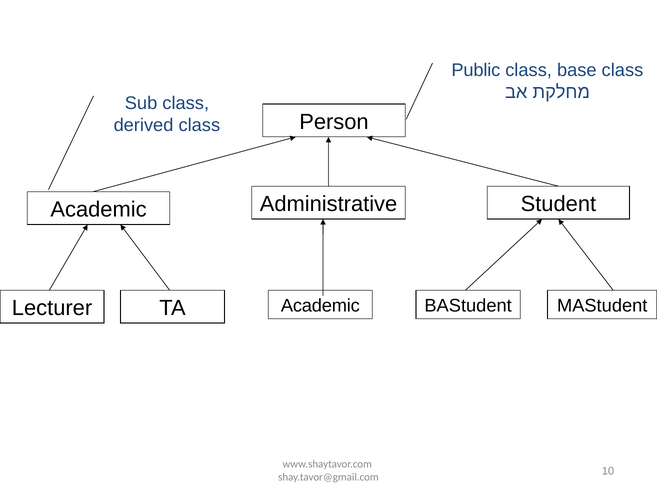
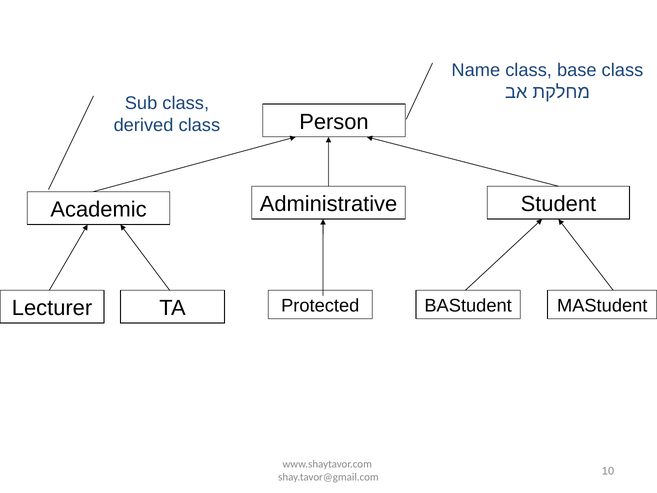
Public: Public -> Name
Lecturer Academic: Academic -> Protected
